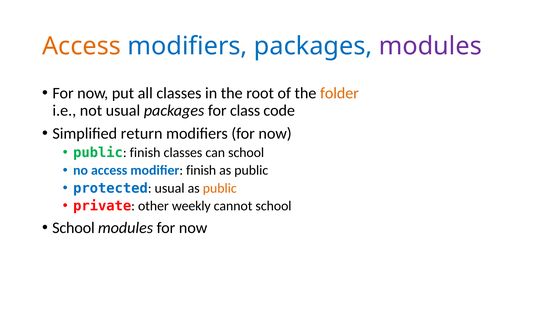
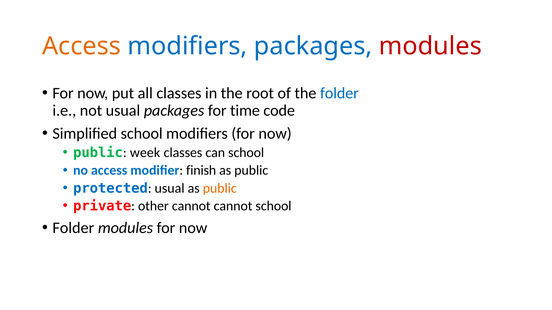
modules at (430, 46) colour: purple -> red
folder at (339, 93) colour: orange -> blue
class: class -> time
Simplified return: return -> school
public finish: finish -> week
other weekly: weekly -> cannot
School at (73, 228): School -> Folder
